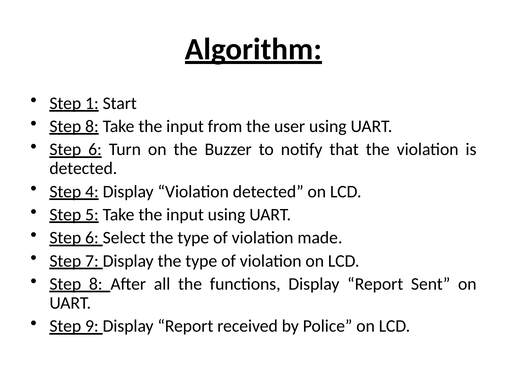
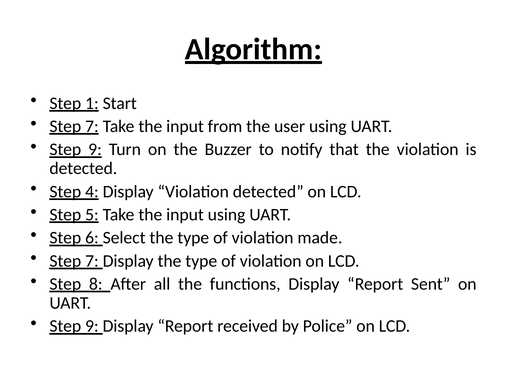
8 at (92, 126): 8 -> 7
6 at (95, 149): 6 -> 9
